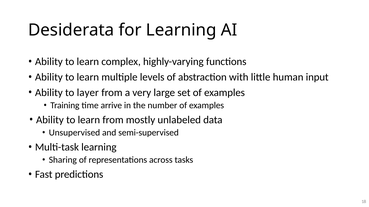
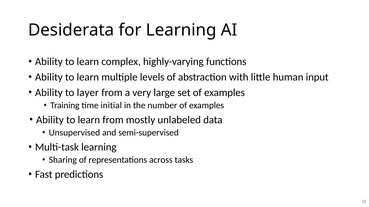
arrive: arrive -> initial
